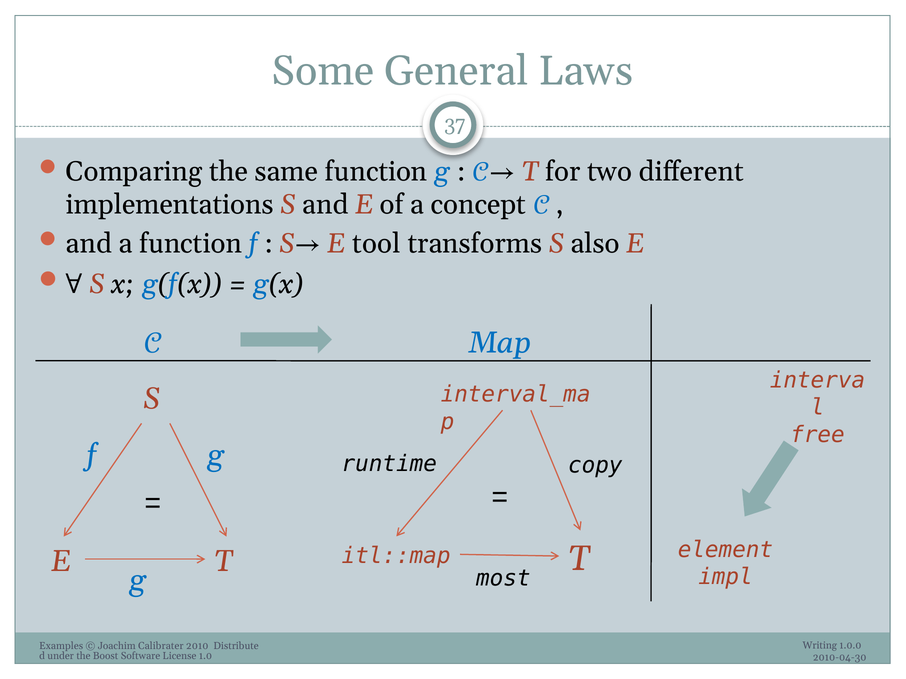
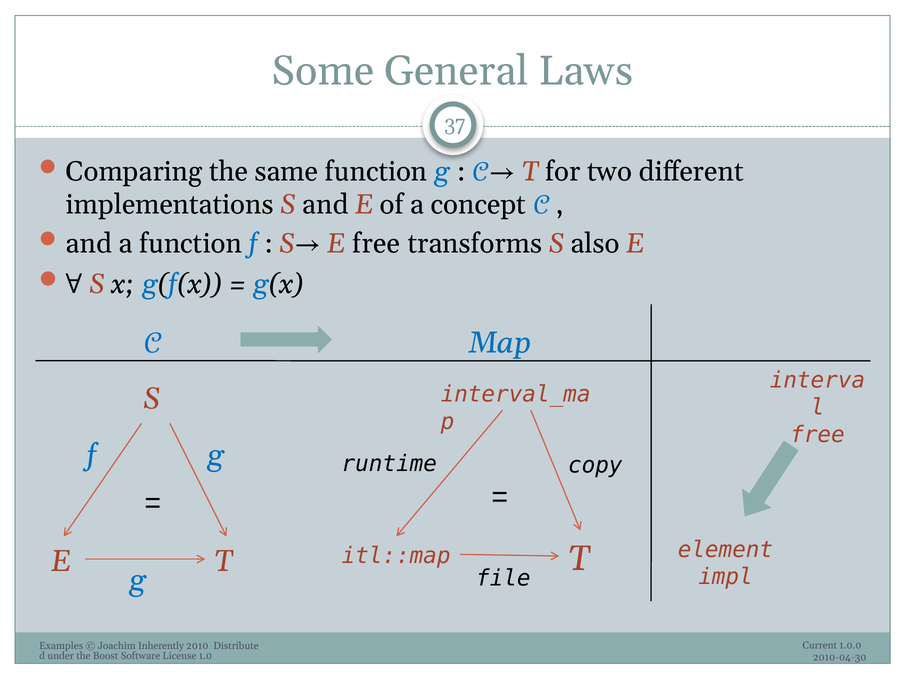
E tool: tool -> free
most: most -> file
Writing: Writing -> Current
Calibrater: Calibrater -> Inherently
